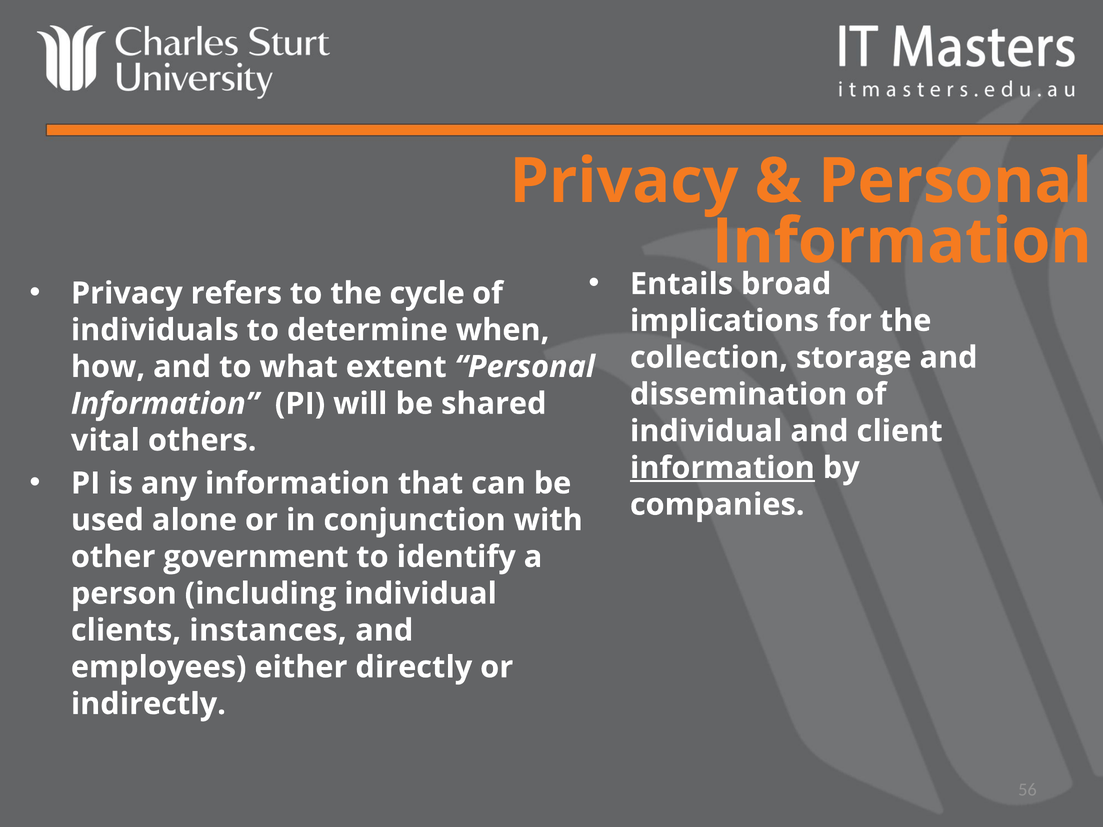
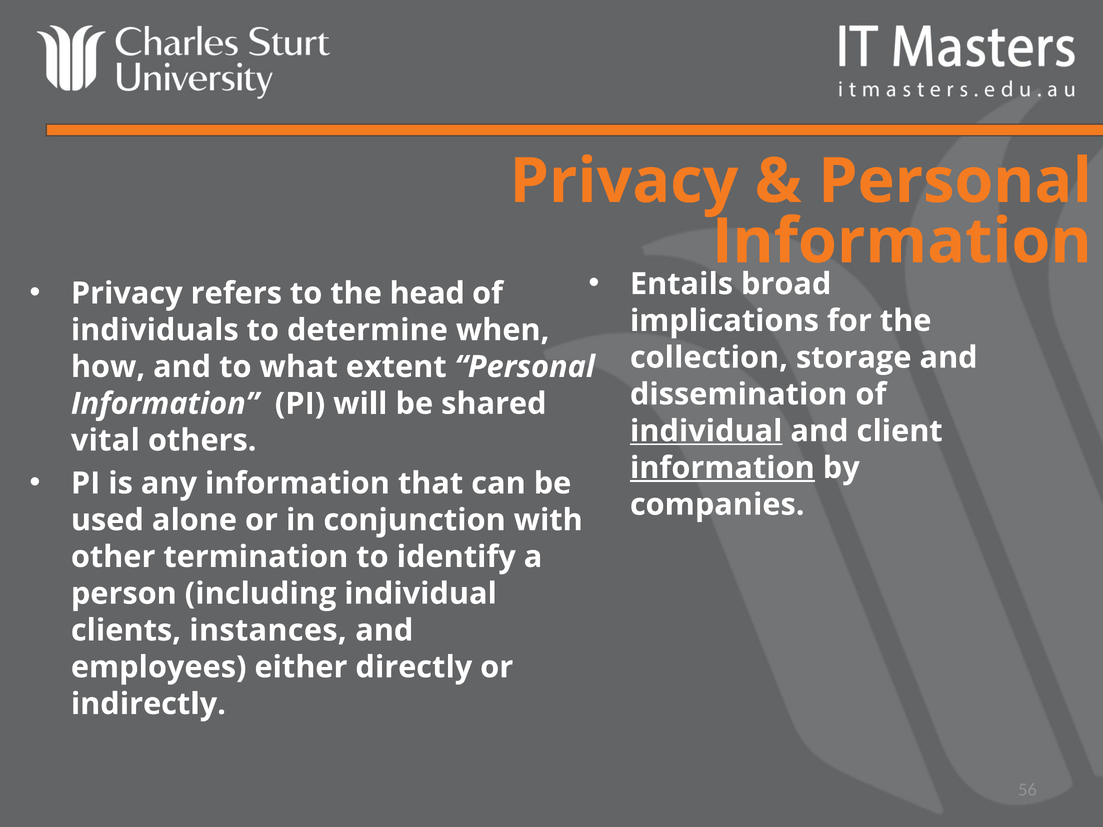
cycle: cycle -> head
individual at (706, 431) underline: none -> present
government: government -> termination
